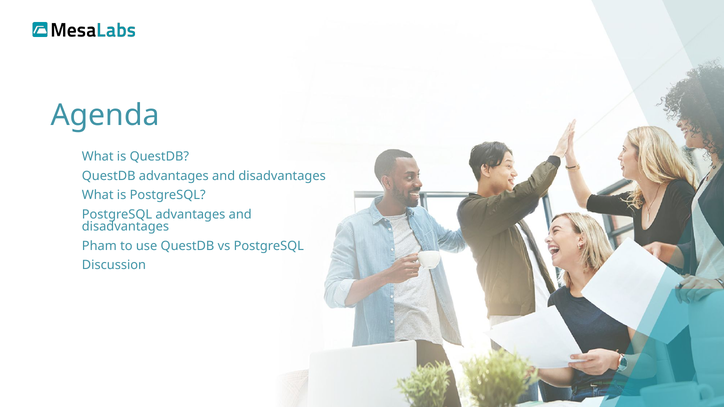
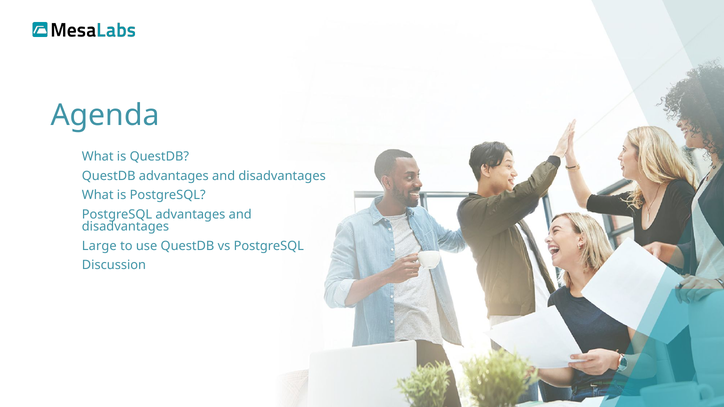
Pham: Pham -> Large
